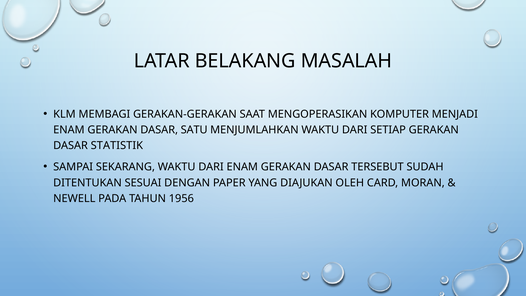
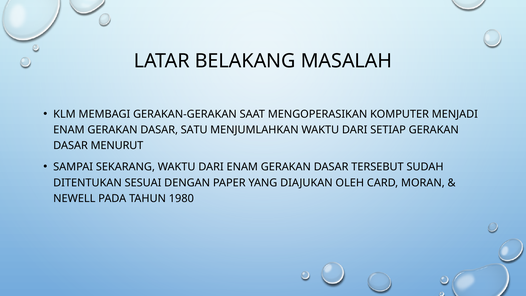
STATISTIK: STATISTIK -> MENURUT
1956: 1956 -> 1980
